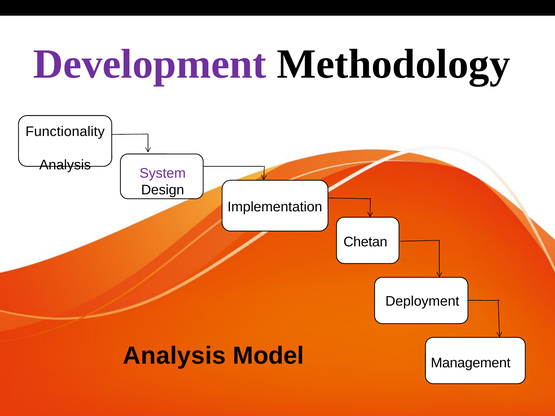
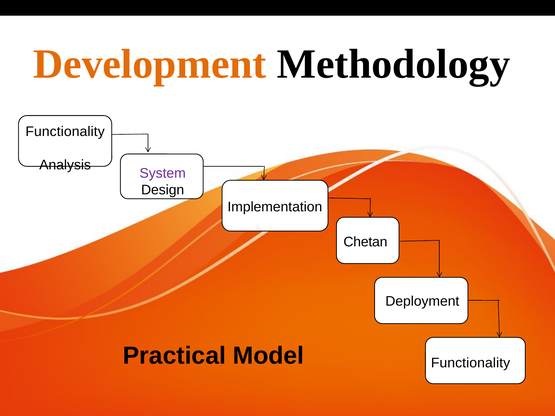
Development colour: purple -> orange
Analysis at (174, 356): Analysis -> Practical
Management at (471, 363): Management -> Functionality
